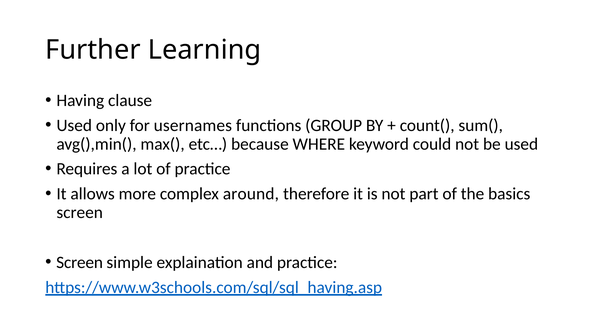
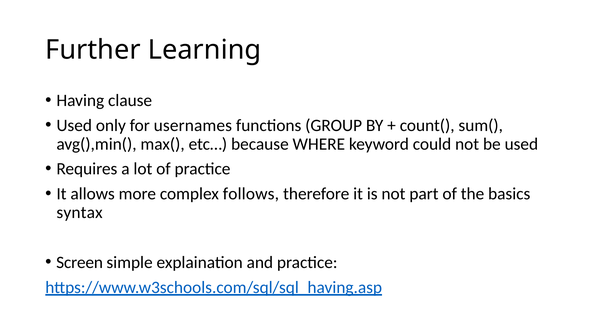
around: around -> follows
screen at (80, 213): screen -> syntax
